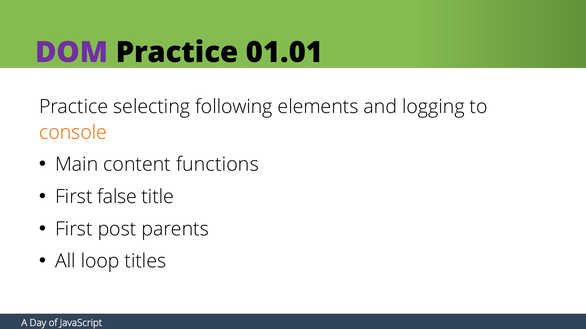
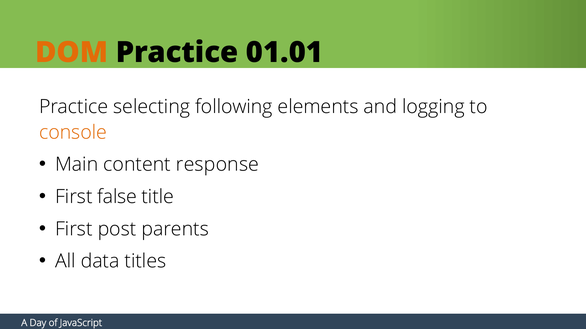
DOM colour: purple -> orange
functions: functions -> response
loop: loop -> data
